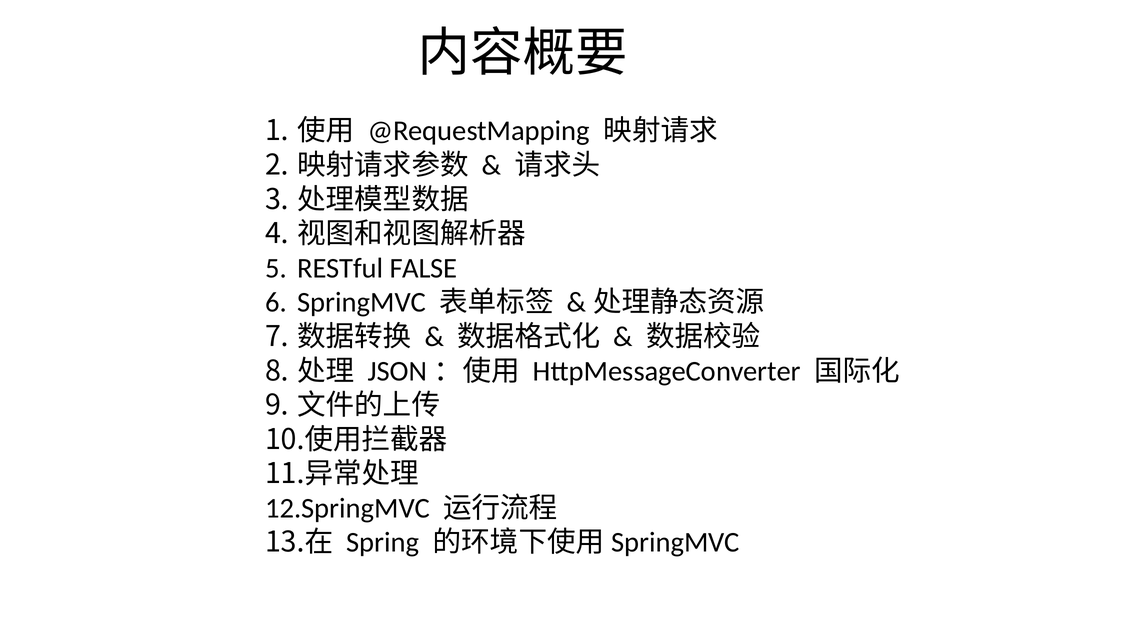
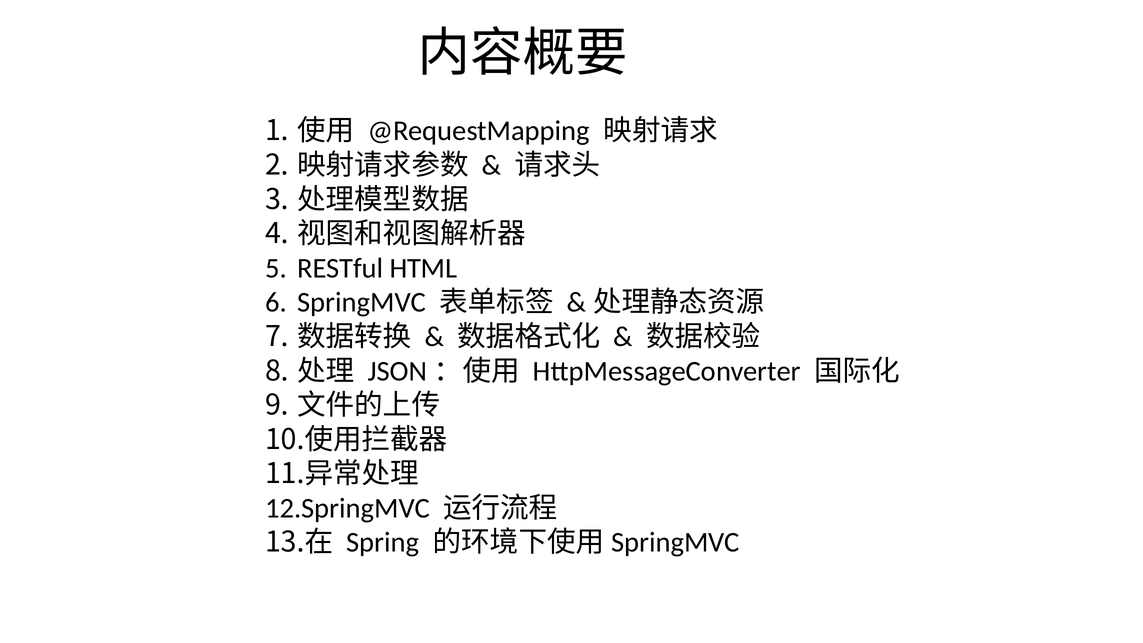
FALSE: FALSE -> HTML
